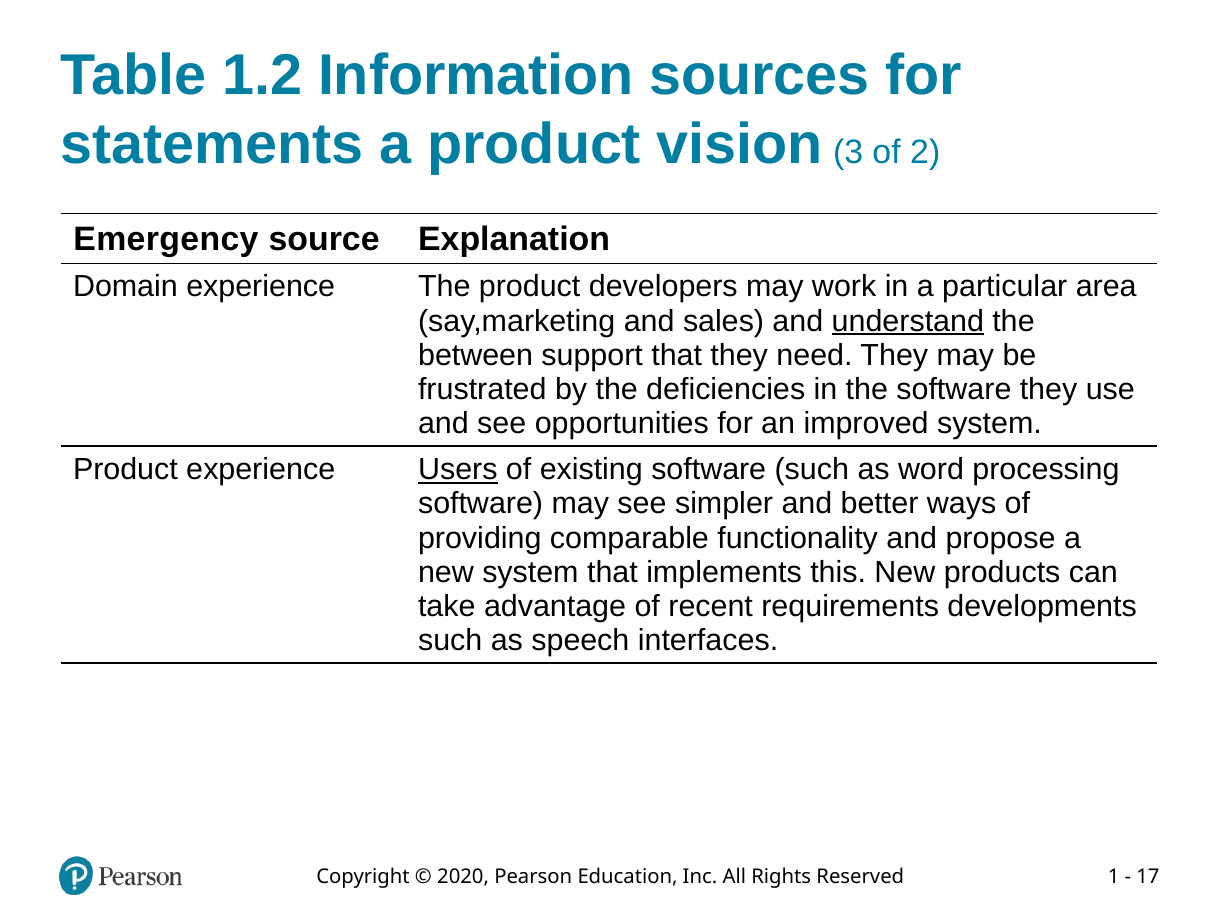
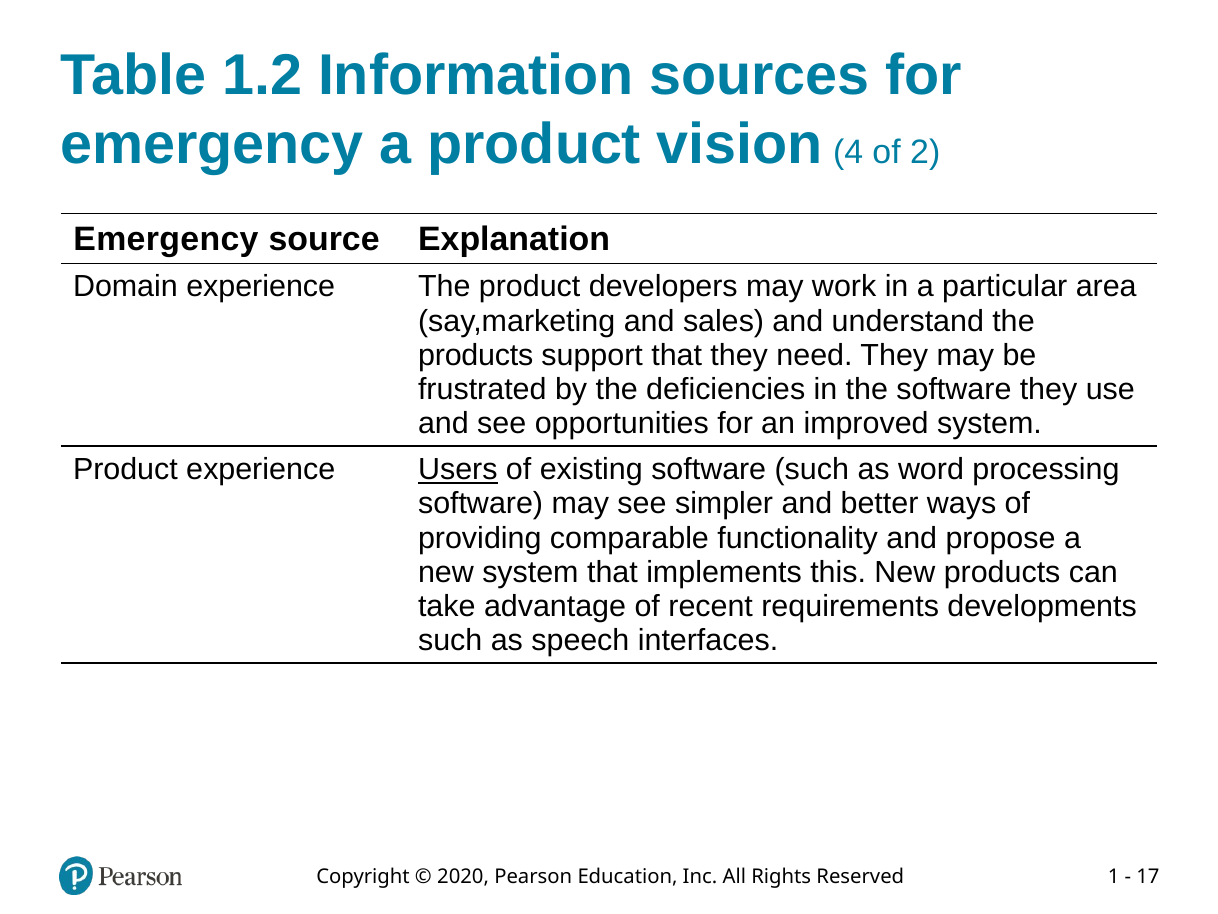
statements at (212, 144): statements -> emergency
3: 3 -> 4
understand underline: present -> none
between at (476, 355): between -> products
